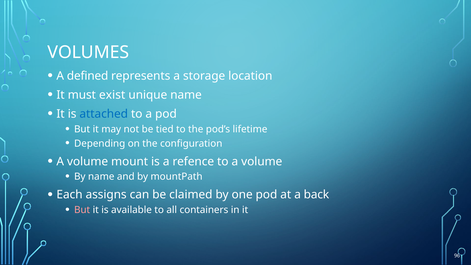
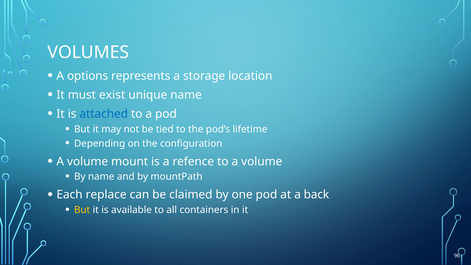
defined: defined -> options
assigns: assigns -> replace
But at (82, 210) colour: pink -> yellow
